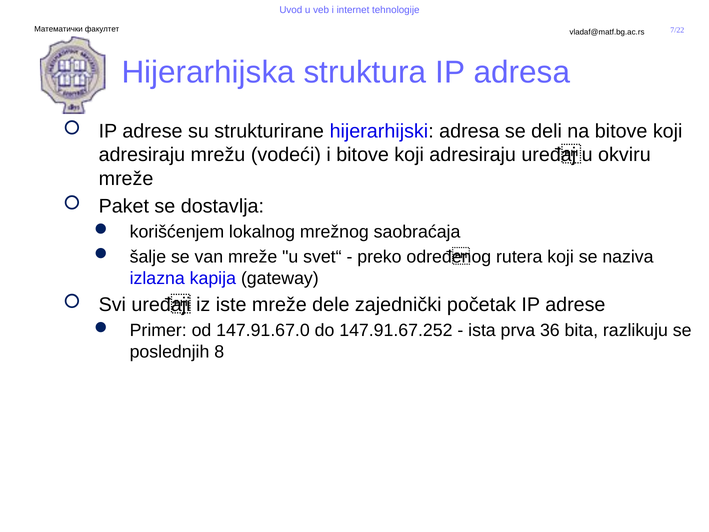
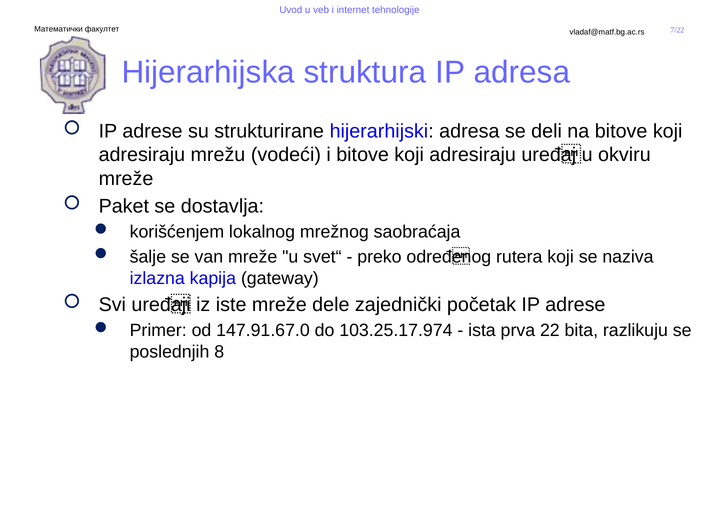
147.91.67.252: 147.91.67.252 -> 103.25.17.974
36: 36 -> 22
